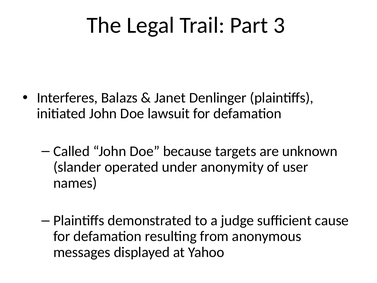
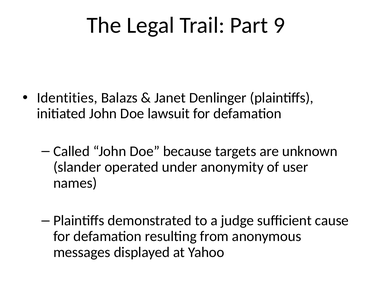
3: 3 -> 9
Interferes: Interferes -> Identities
